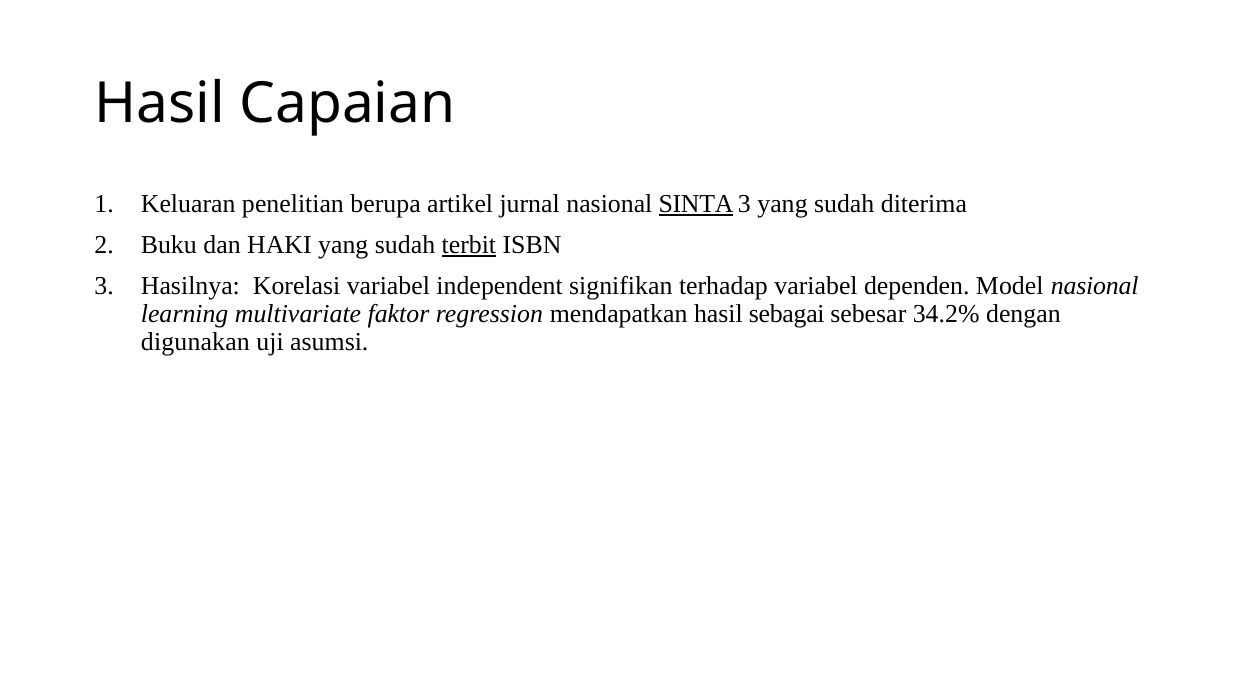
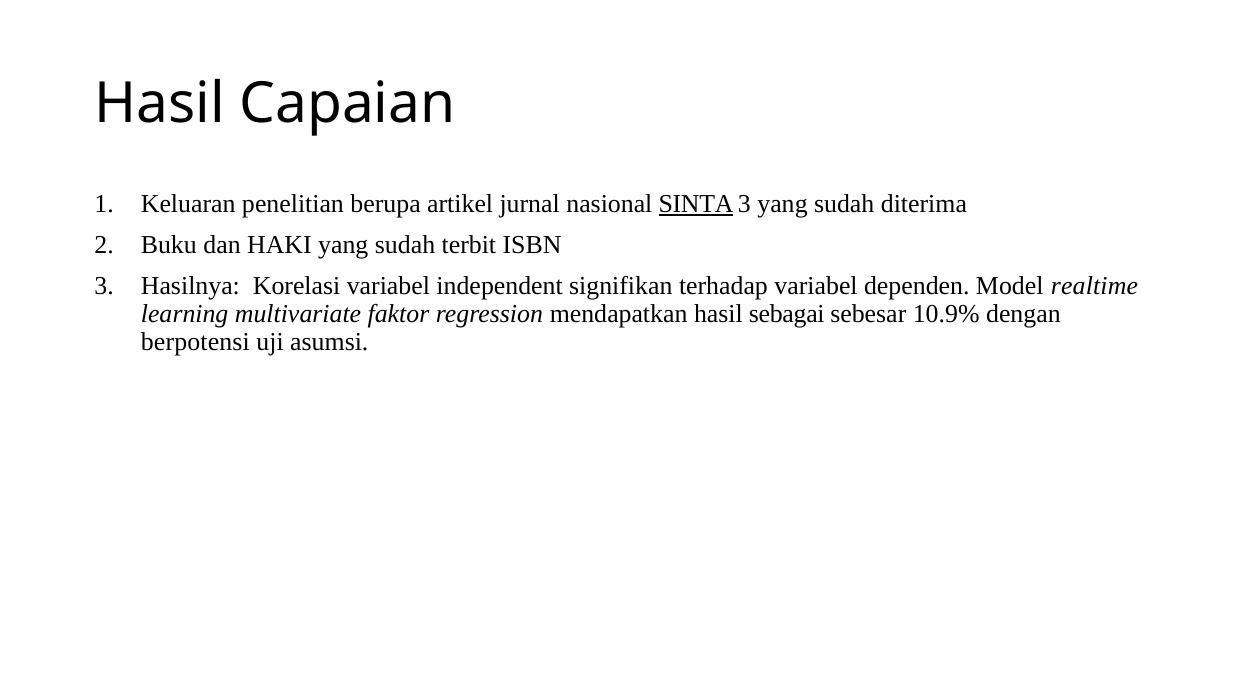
terbit underline: present -> none
Model nasional: nasional -> realtime
34.2%: 34.2% -> 10.9%
digunakan: digunakan -> berpotensi
